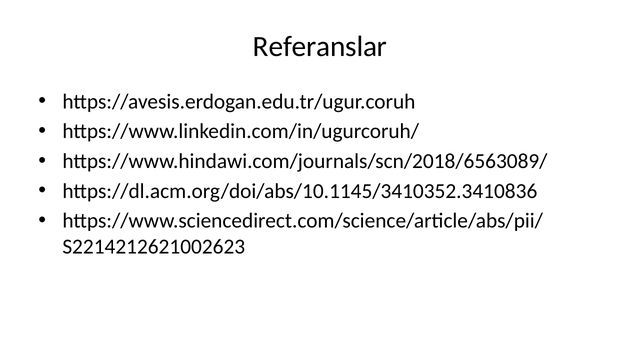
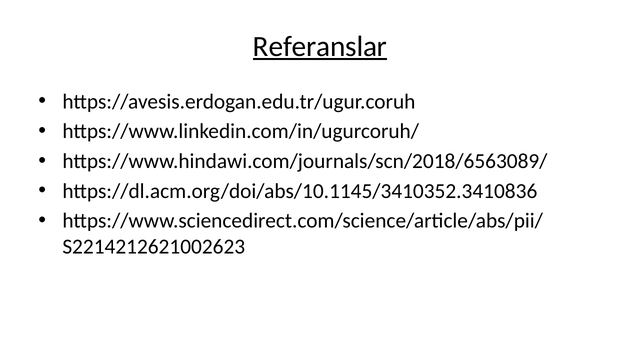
Referanslar underline: none -> present
